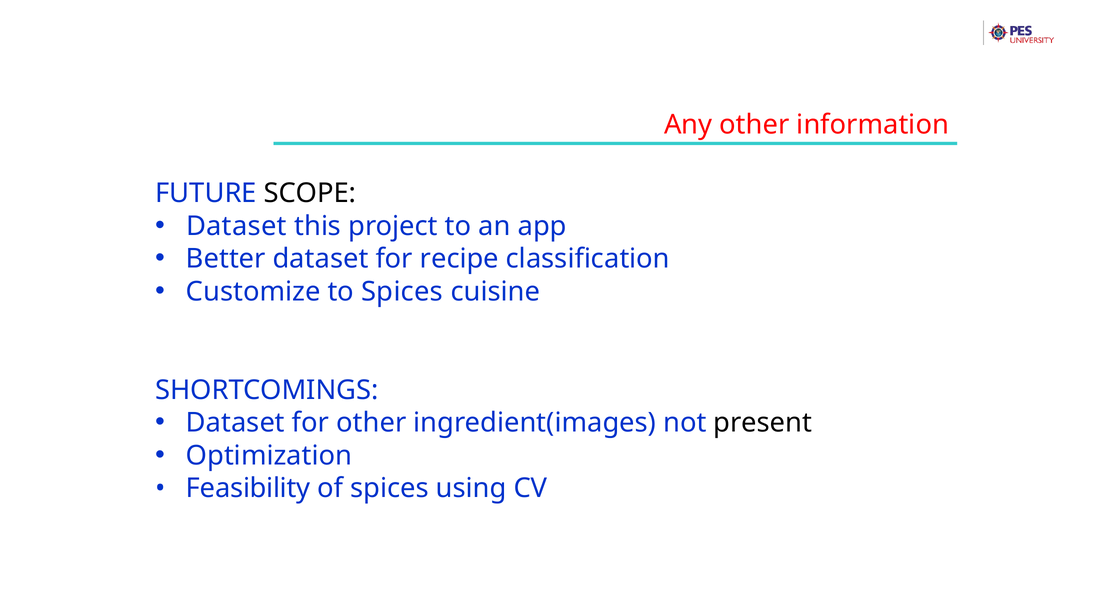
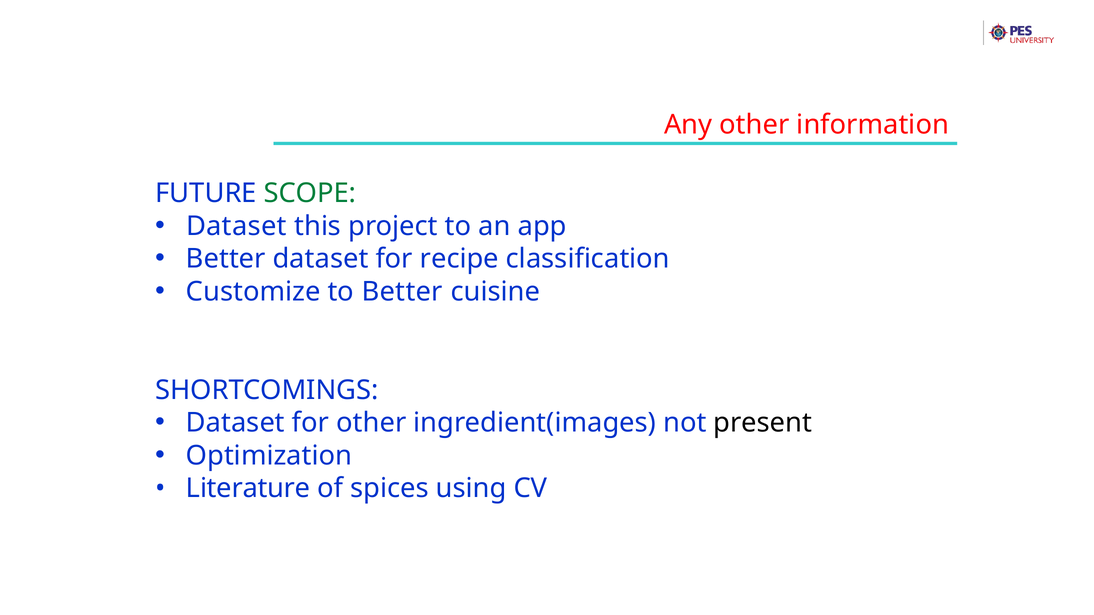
SCOPE colour: black -> green
to Spices: Spices -> Better
Feasibility: Feasibility -> Literature
